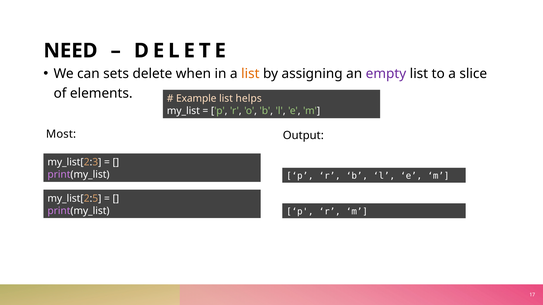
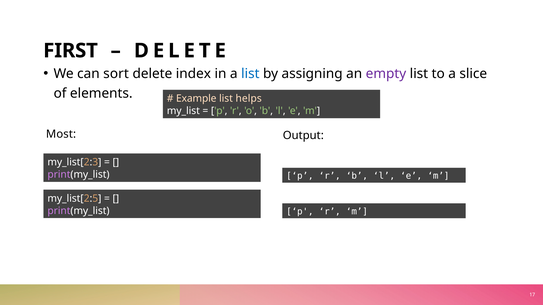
NEED: NEED -> FIRST
sets: sets -> sort
when: when -> index
list at (250, 74) colour: orange -> blue
